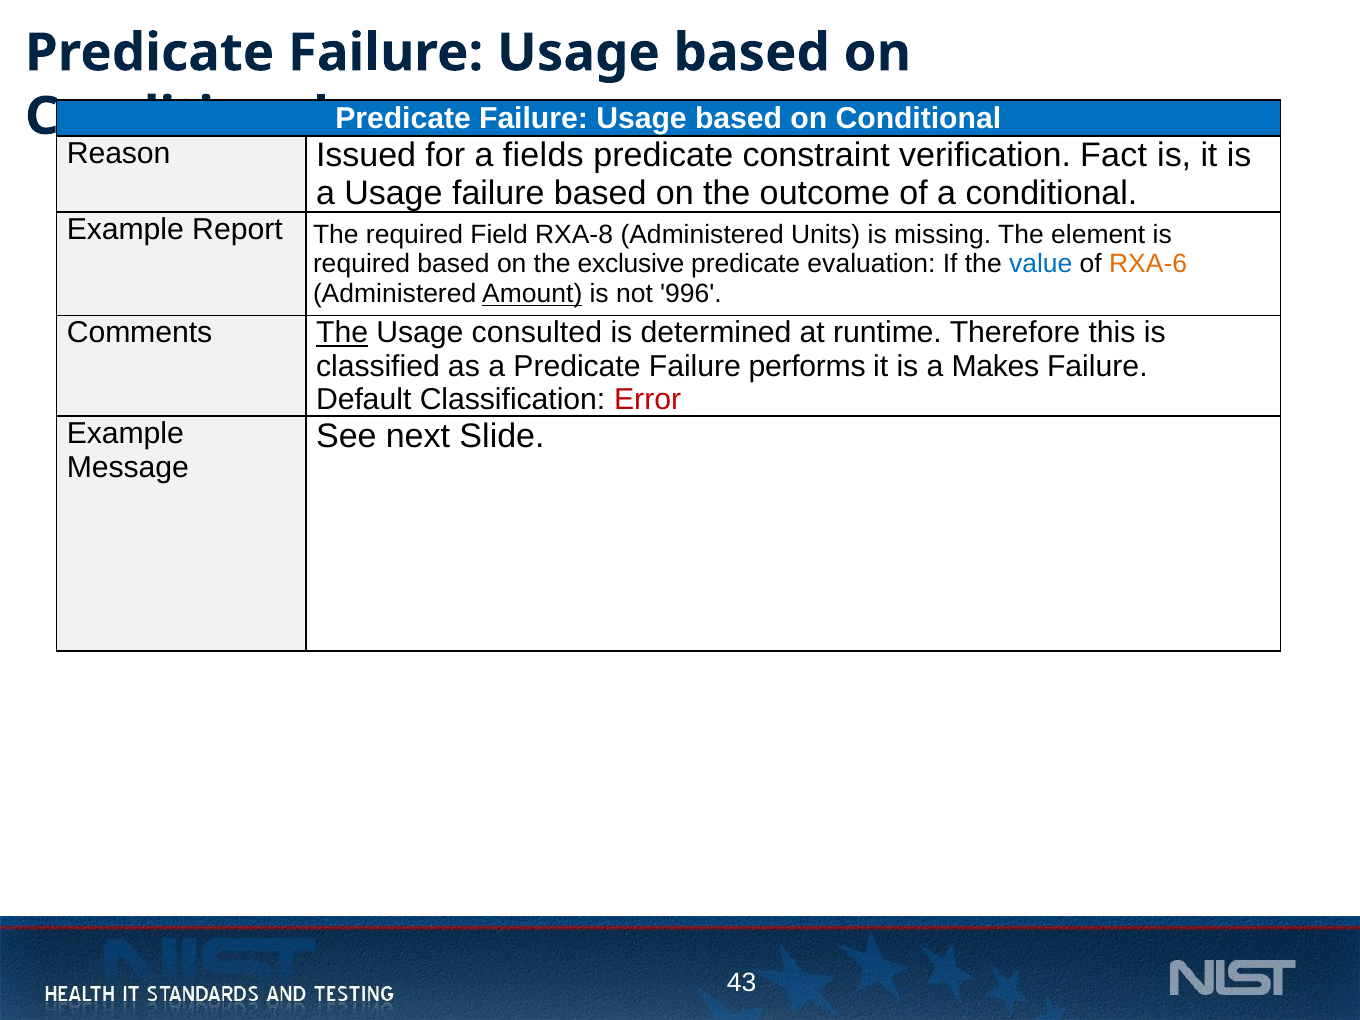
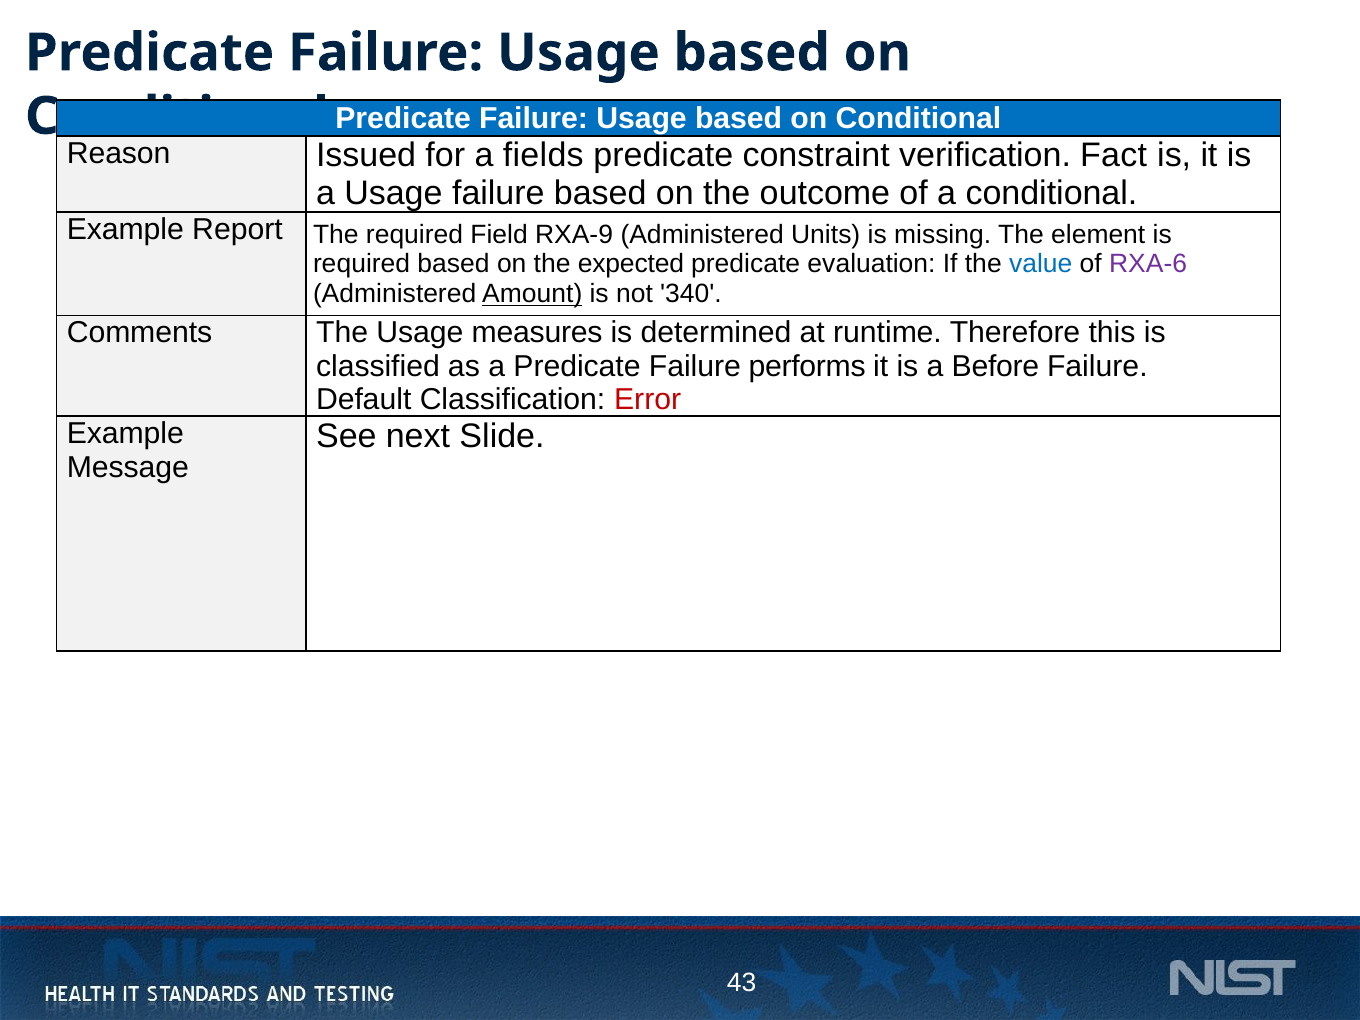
RXA-8: RXA-8 -> RXA-9
exclusive: exclusive -> expected
RXA-6 colour: orange -> purple
996: 996 -> 340
The at (342, 333) underline: present -> none
consulted: consulted -> measures
Makes: Makes -> Before
